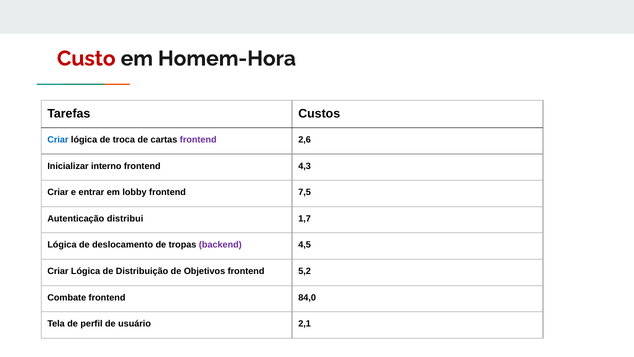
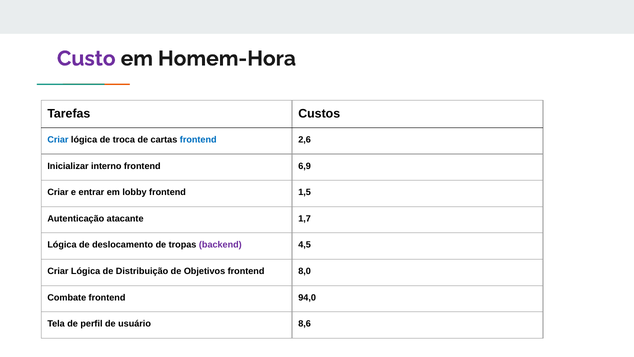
Custo colour: red -> purple
frontend at (198, 140) colour: purple -> blue
4,3: 4,3 -> 6,9
7,5: 7,5 -> 1,5
distribui: distribui -> atacante
5,2: 5,2 -> 8,0
84,0: 84,0 -> 94,0
2,1: 2,1 -> 8,6
